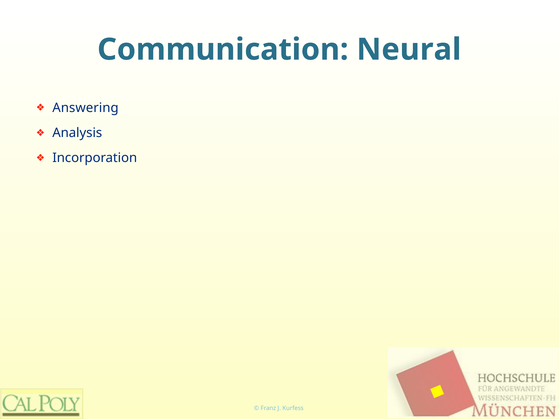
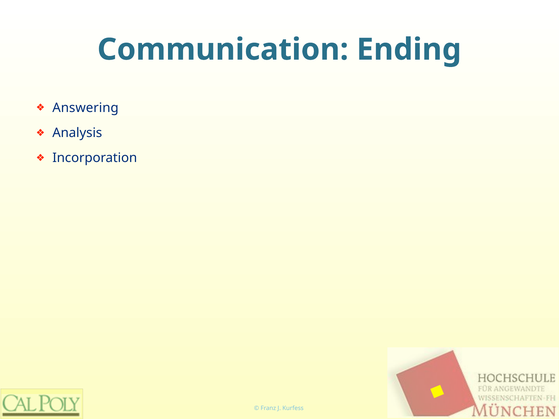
Neural: Neural -> Ending
